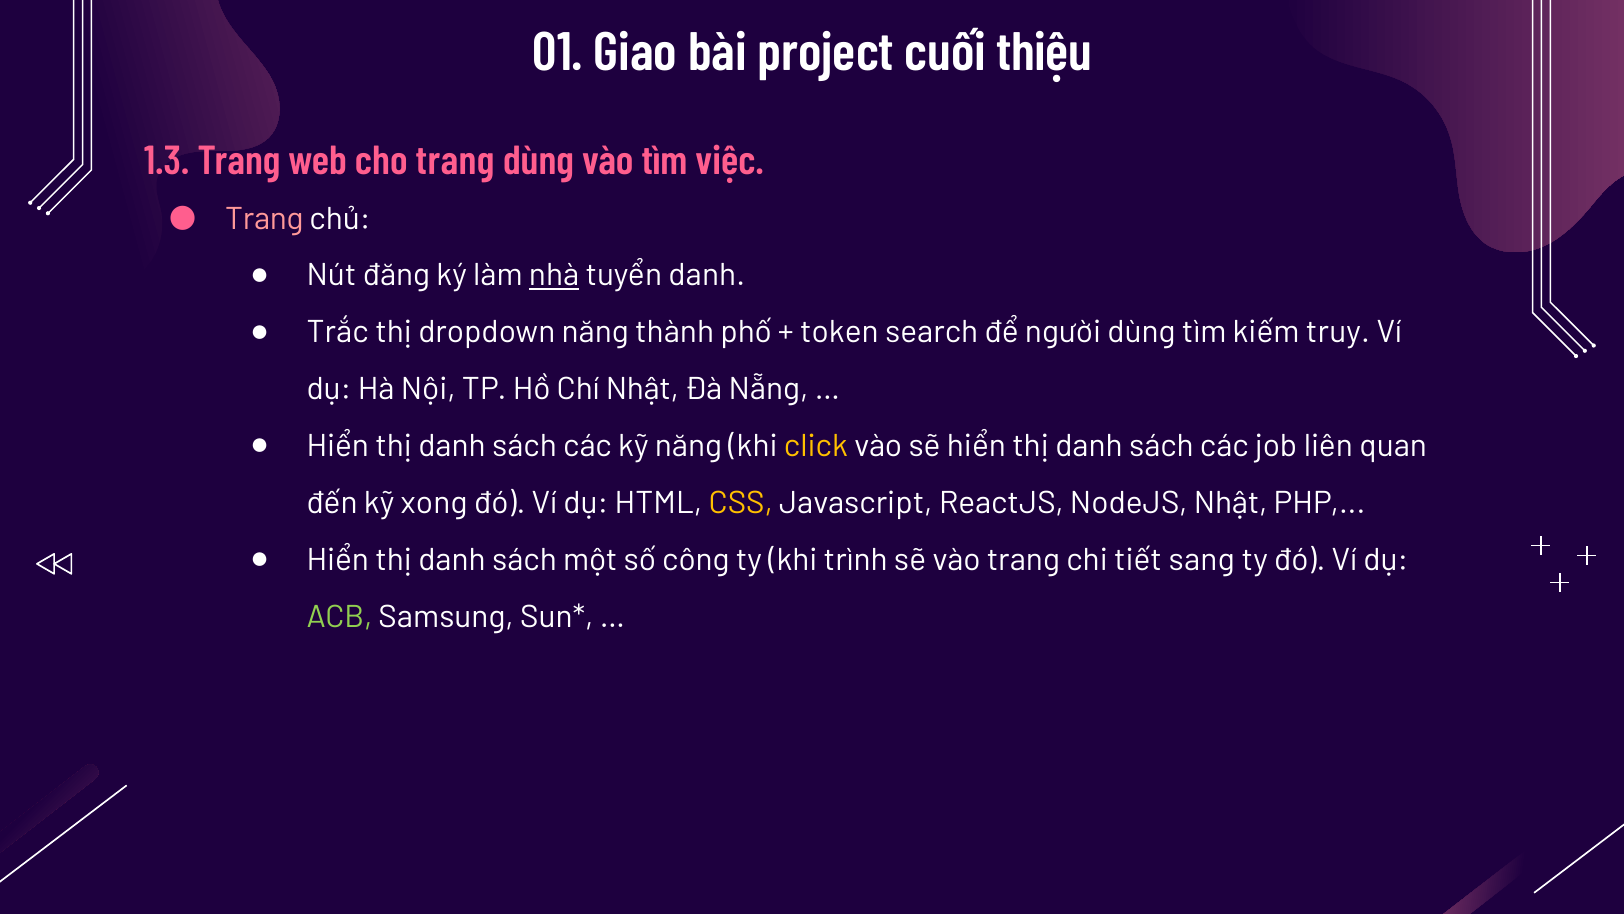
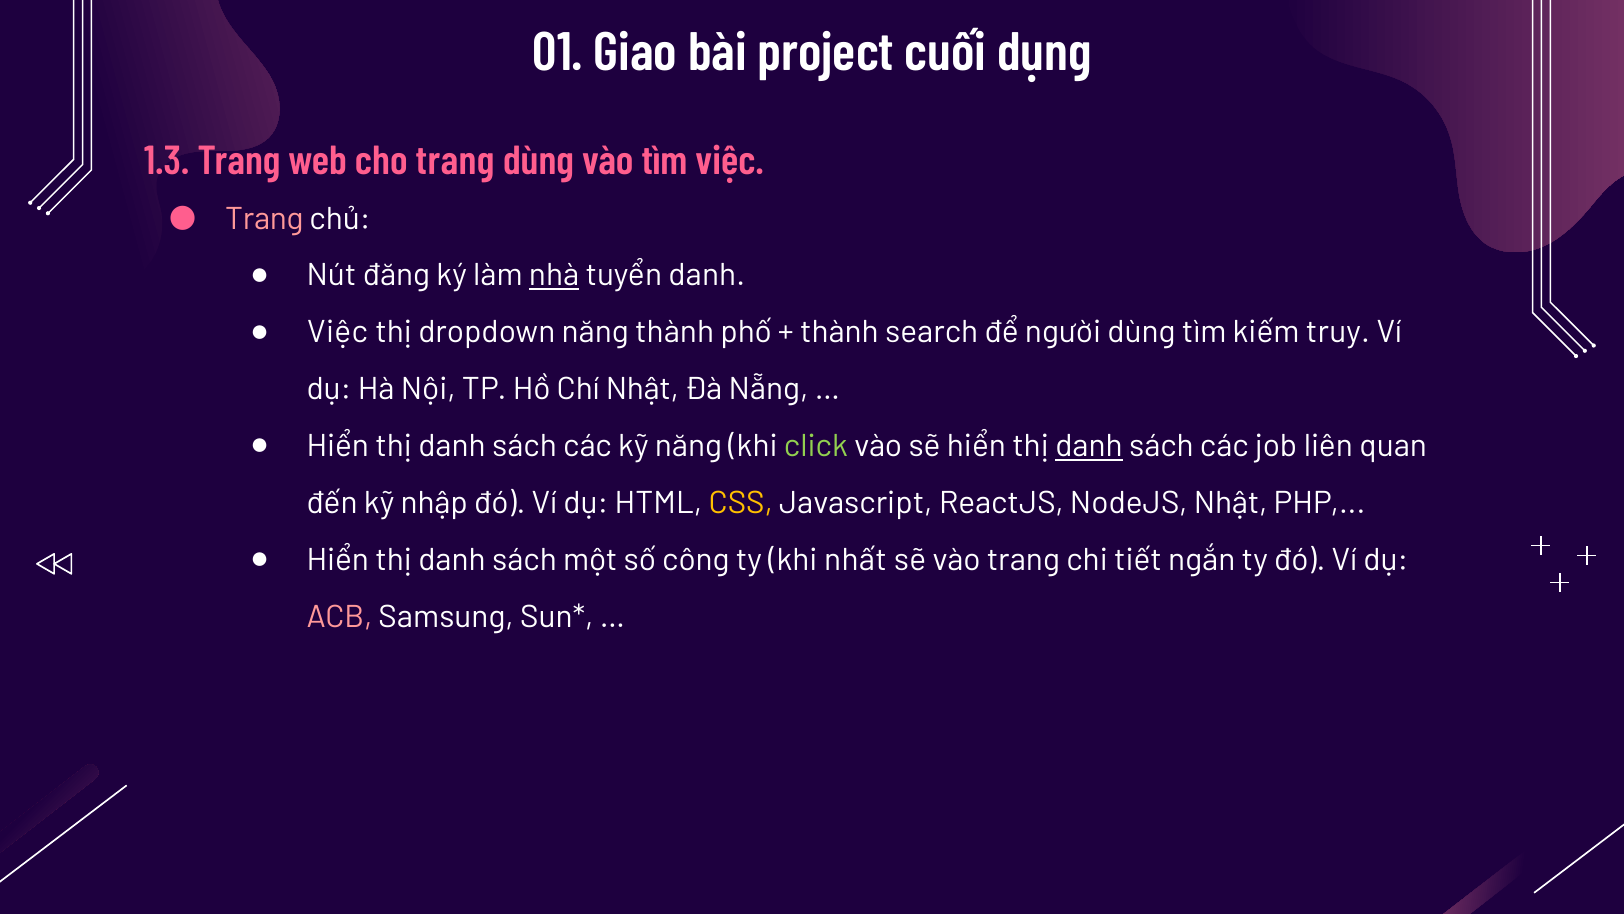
thiệu: thiệu -> dụng
Trắc at (338, 332): Trắc -> Việc
token at (839, 332): token -> thành
click colour: yellow -> light green
danh at (1089, 446) underline: none -> present
xong: xong -> nhập
trình: trình -> nhất
sang: sang -> ngắn
ACB colour: light green -> pink
